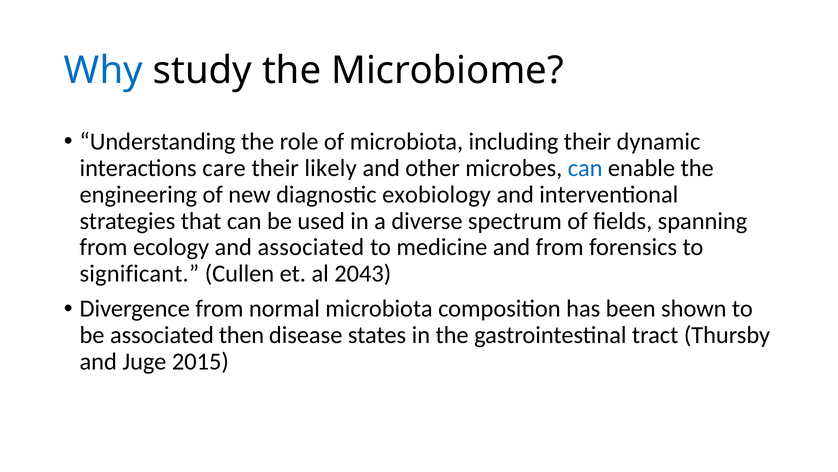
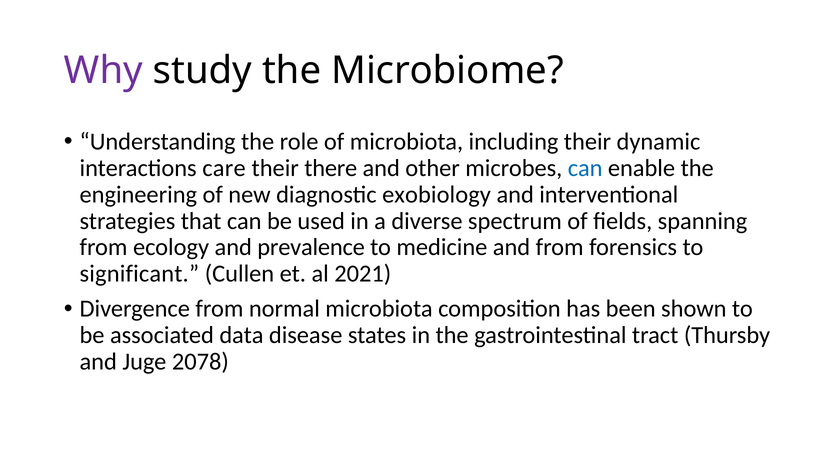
Why colour: blue -> purple
likely: likely -> there
and associated: associated -> prevalence
2043: 2043 -> 2021
then: then -> data
2015: 2015 -> 2078
